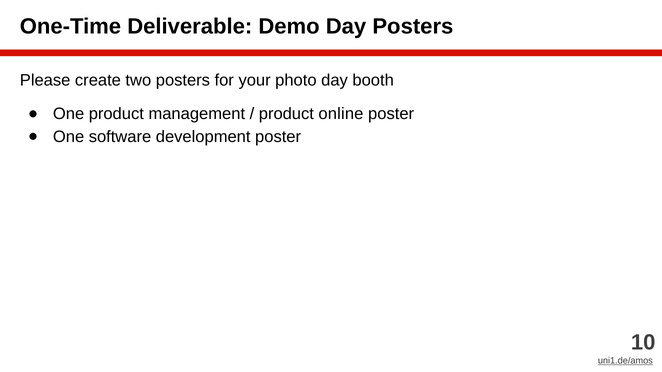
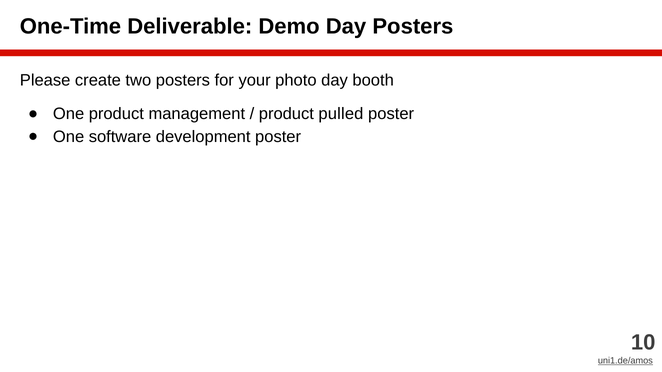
online: online -> pulled
